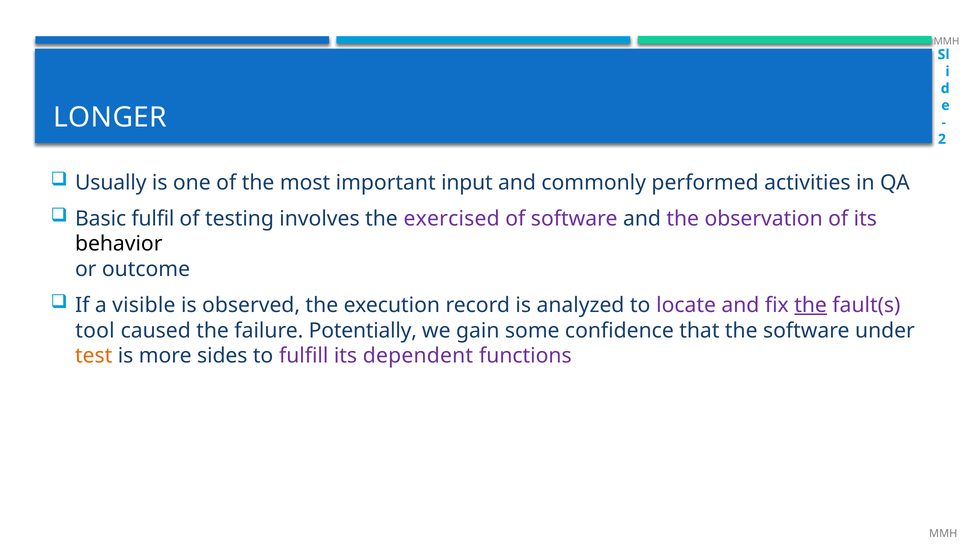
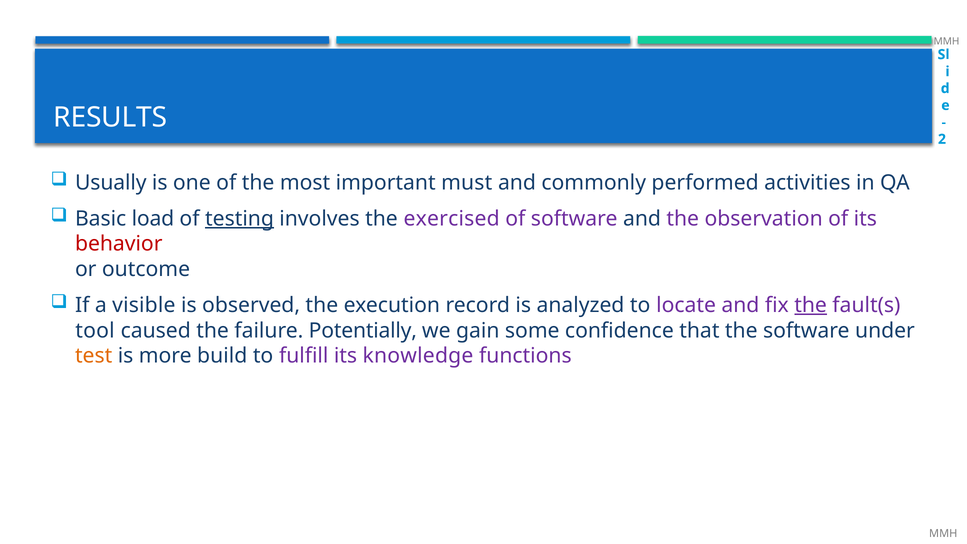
LONGER: LONGER -> RESULTS
input: input -> must
fulfil: fulfil -> load
testing underline: none -> present
behavior colour: black -> red
sides: sides -> build
dependent: dependent -> knowledge
